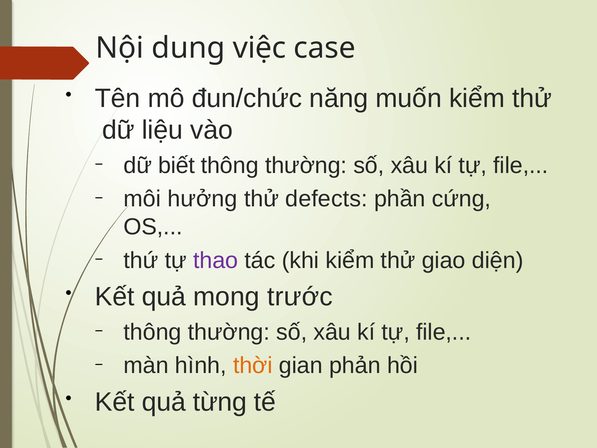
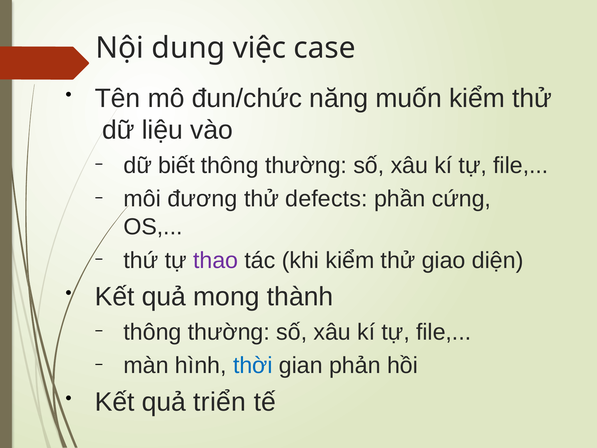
hưởng: hưởng -> đương
trước: trước -> thành
thời colour: orange -> blue
từng: từng -> triển
